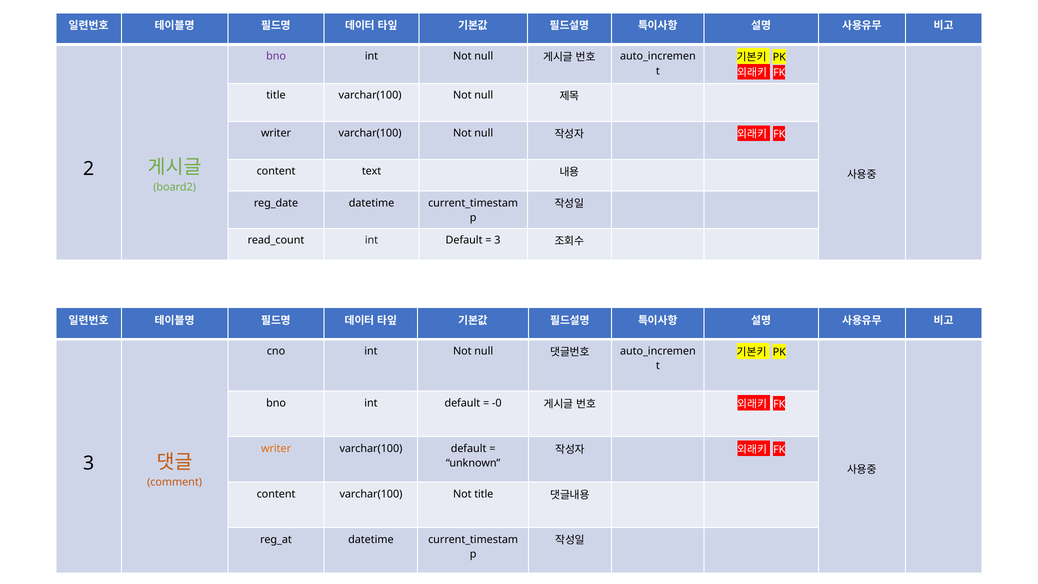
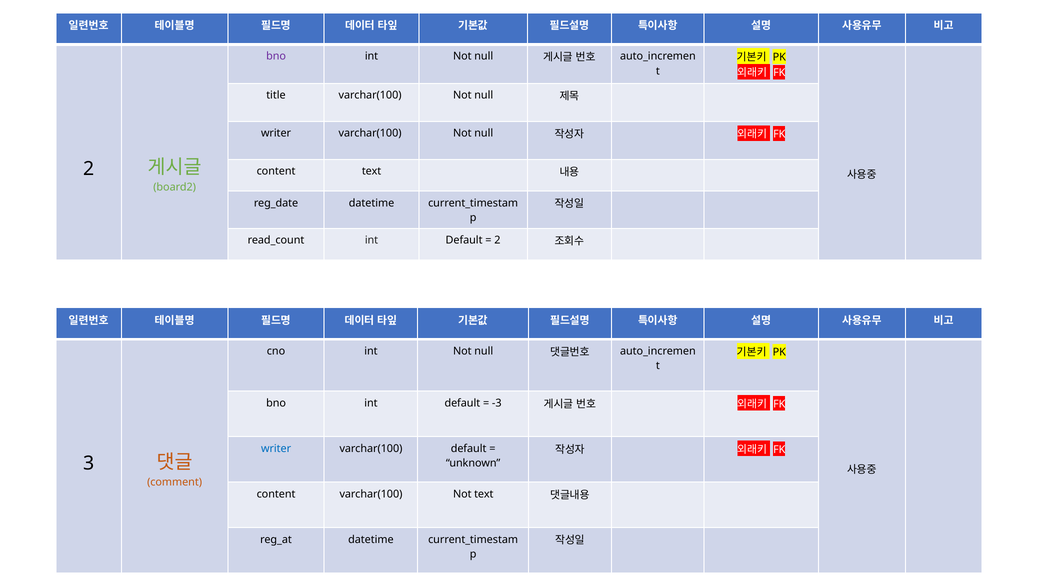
3 at (497, 240): 3 -> 2
-0: -0 -> -3
writer at (276, 448) colour: orange -> blue
Not title: title -> text
